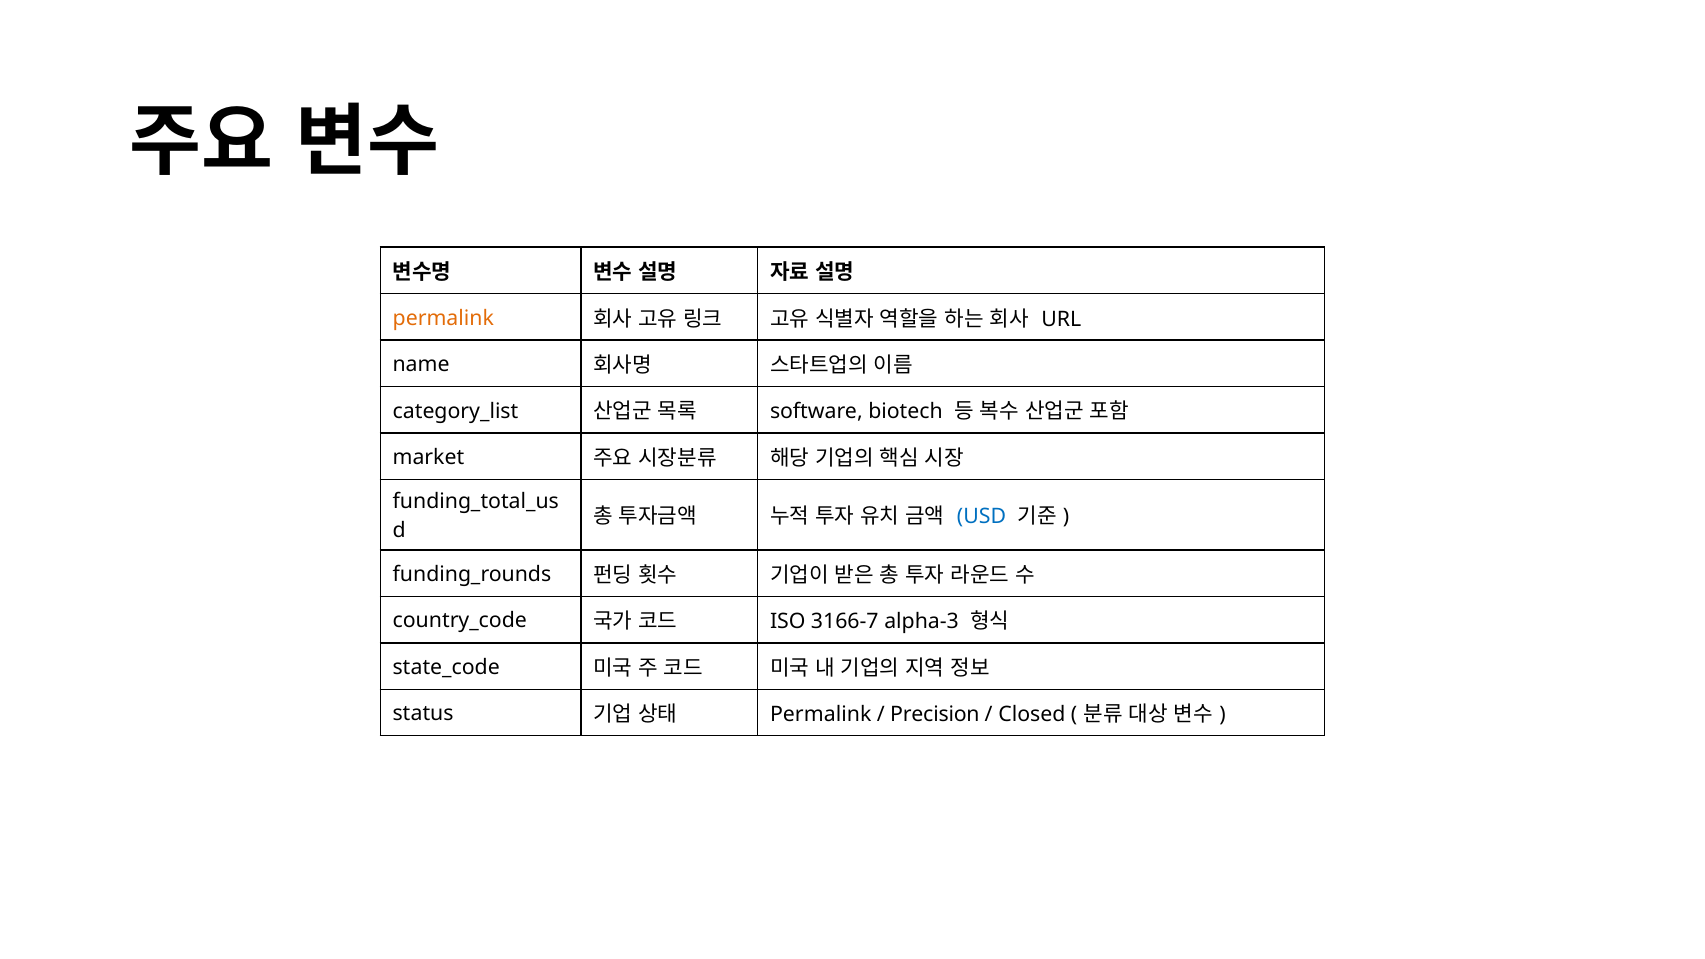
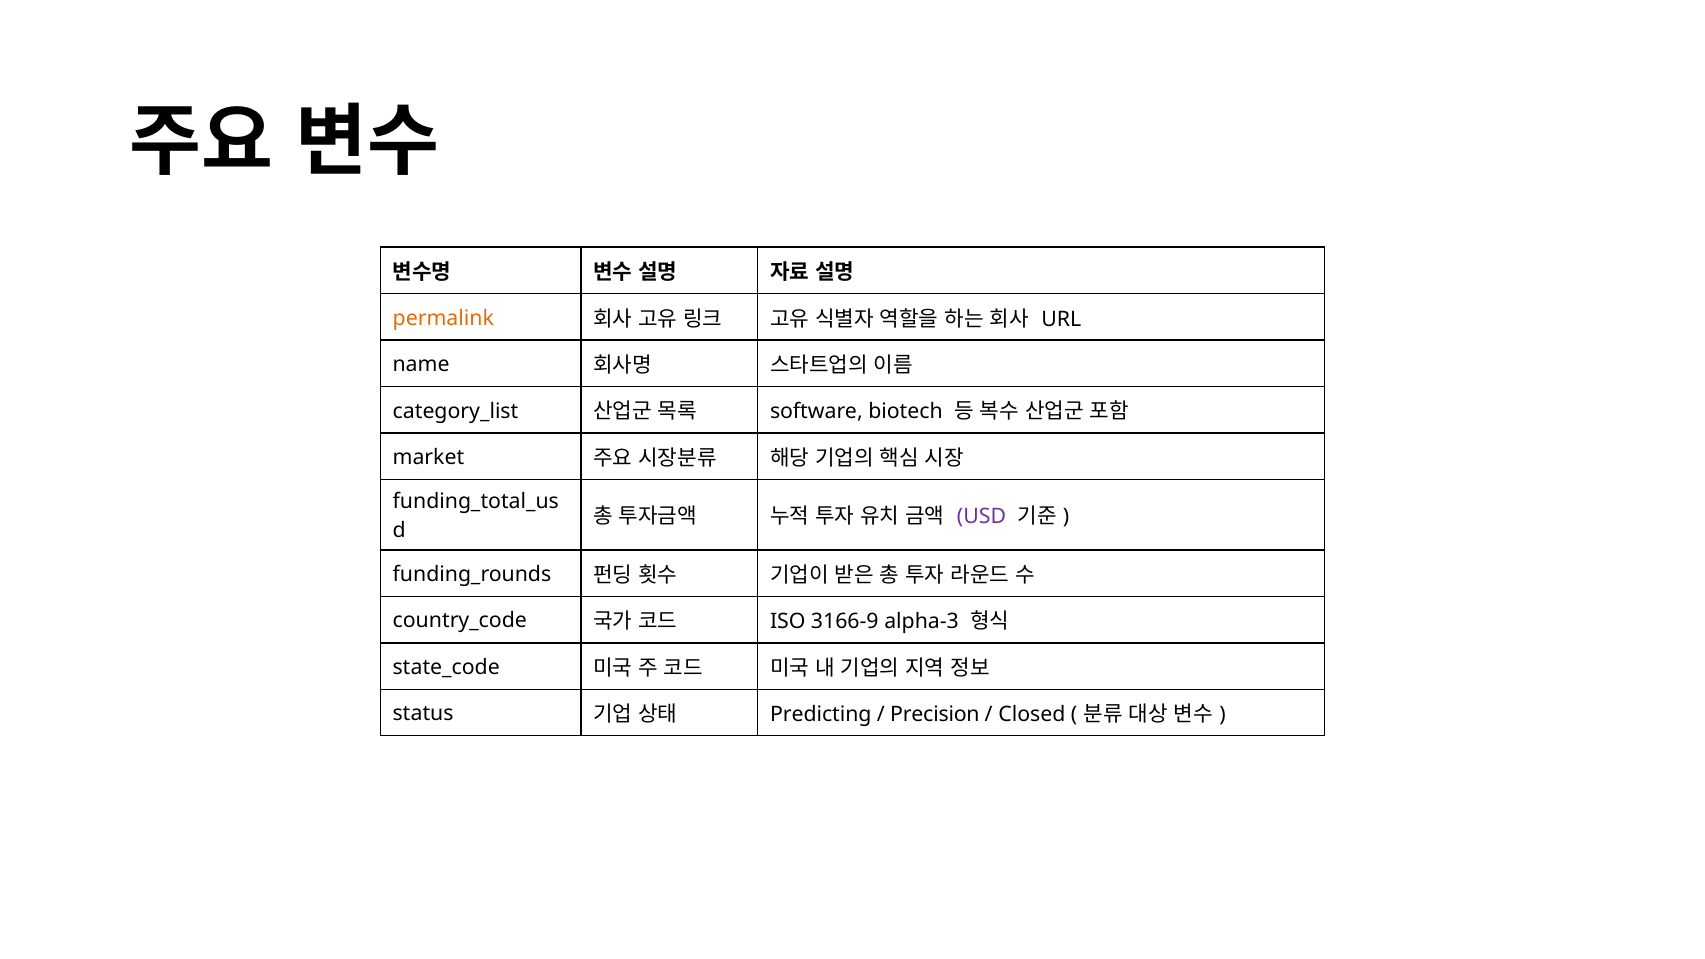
USD colour: blue -> purple
3166-7: 3166-7 -> 3166-9
Permalink at (821, 715): Permalink -> Predicting
